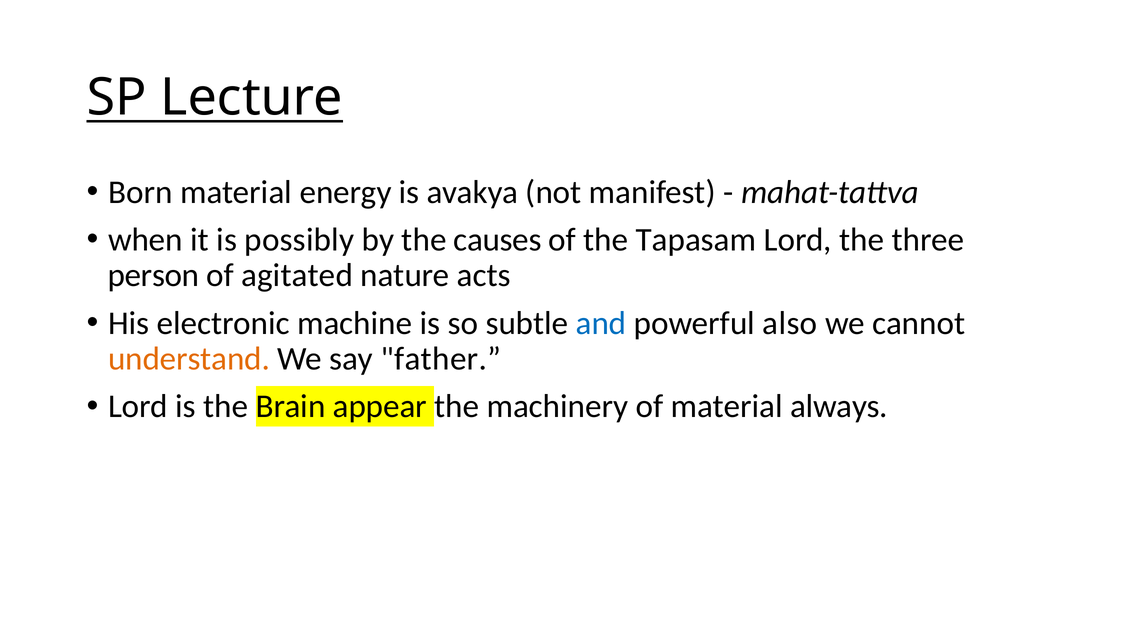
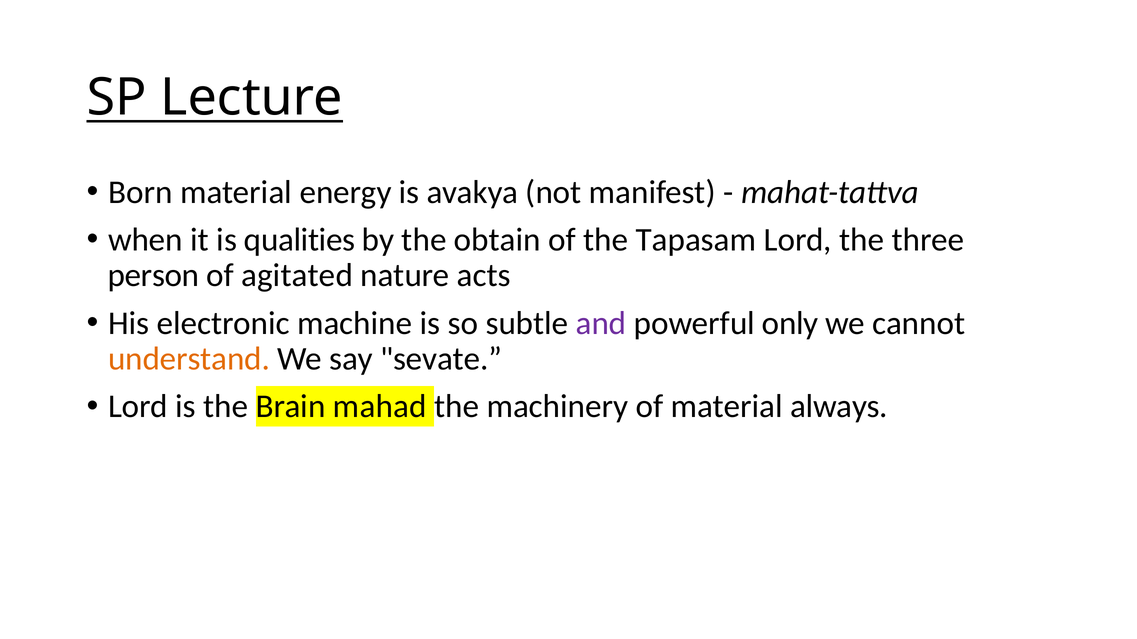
possibly: possibly -> qualities
causes: causes -> obtain
and colour: blue -> purple
also: also -> only
father: father -> sevate
appear: appear -> mahad
